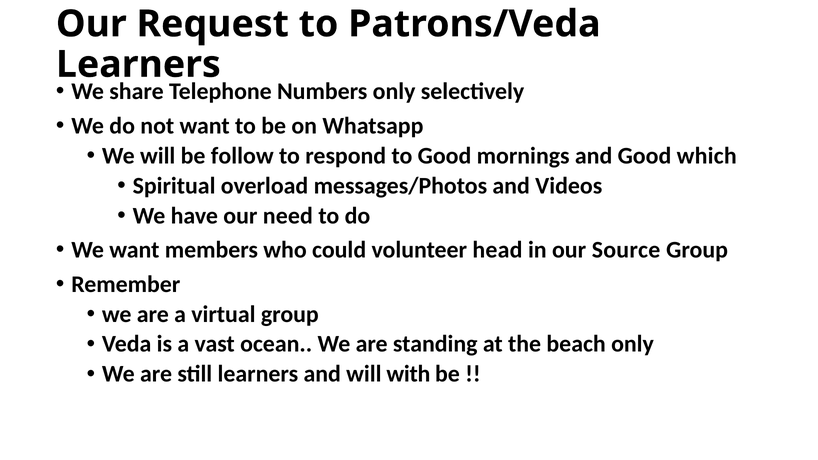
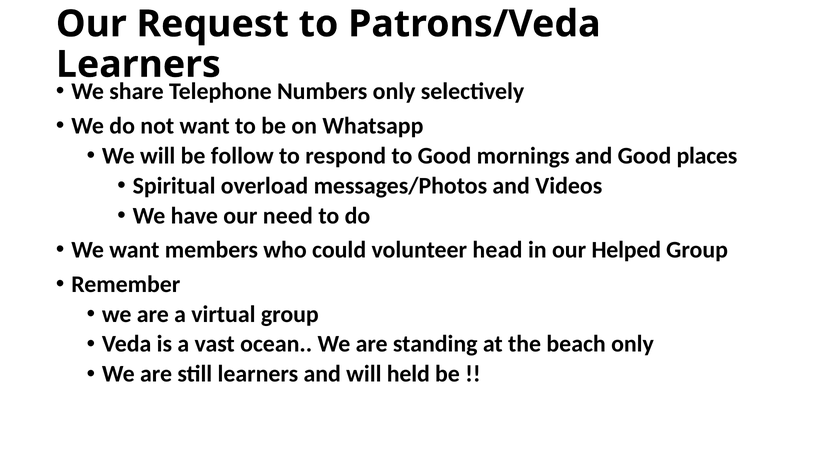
which: which -> places
Source: Source -> Helped
with: with -> held
